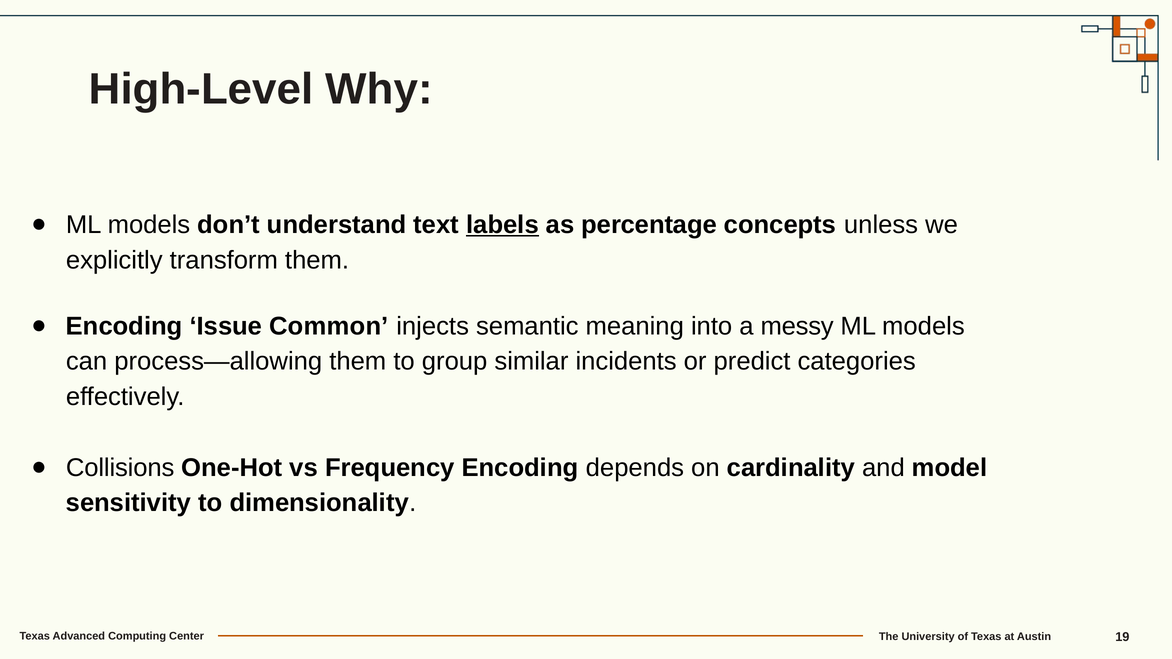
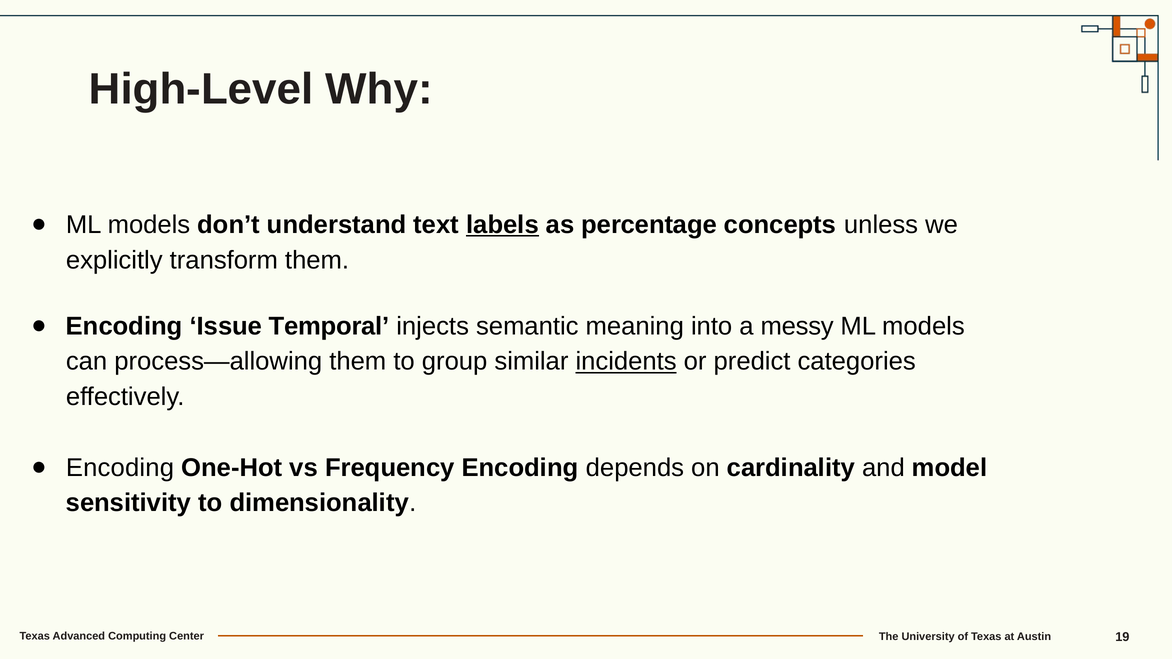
Common: Common -> Temporal
incidents underline: none -> present
Collisions at (120, 468): Collisions -> Encoding
